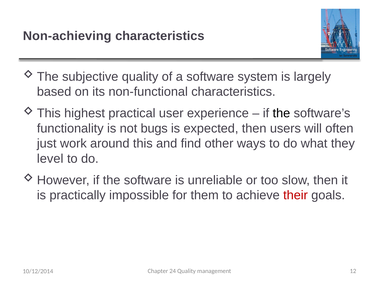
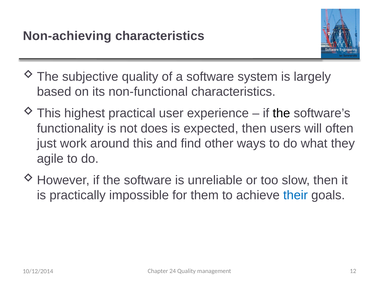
bugs: bugs -> does
level: level -> agile
their colour: red -> blue
